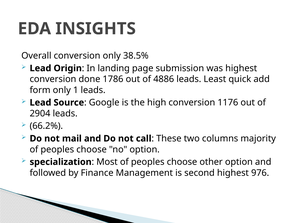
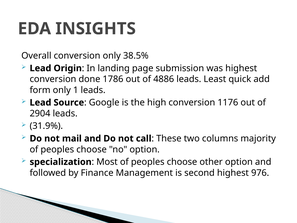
66.2%: 66.2% -> 31.9%
